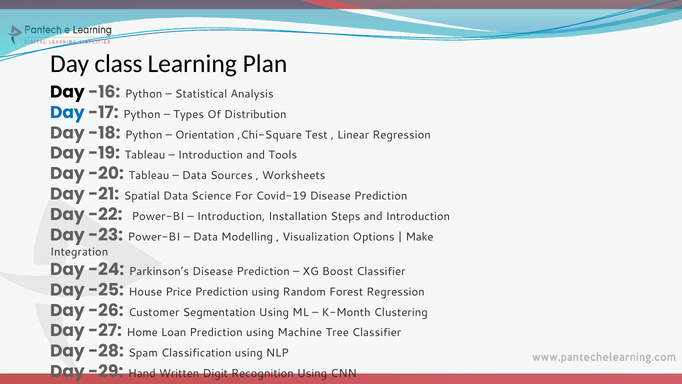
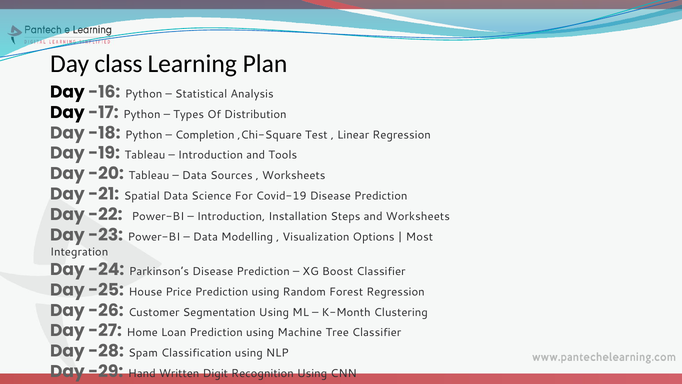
Day at (67, 112) colour: blue -> black
Orientation: Orientation -> Completion
and Introduction: Introduction -> Worksheets
Make: Make -> Most
